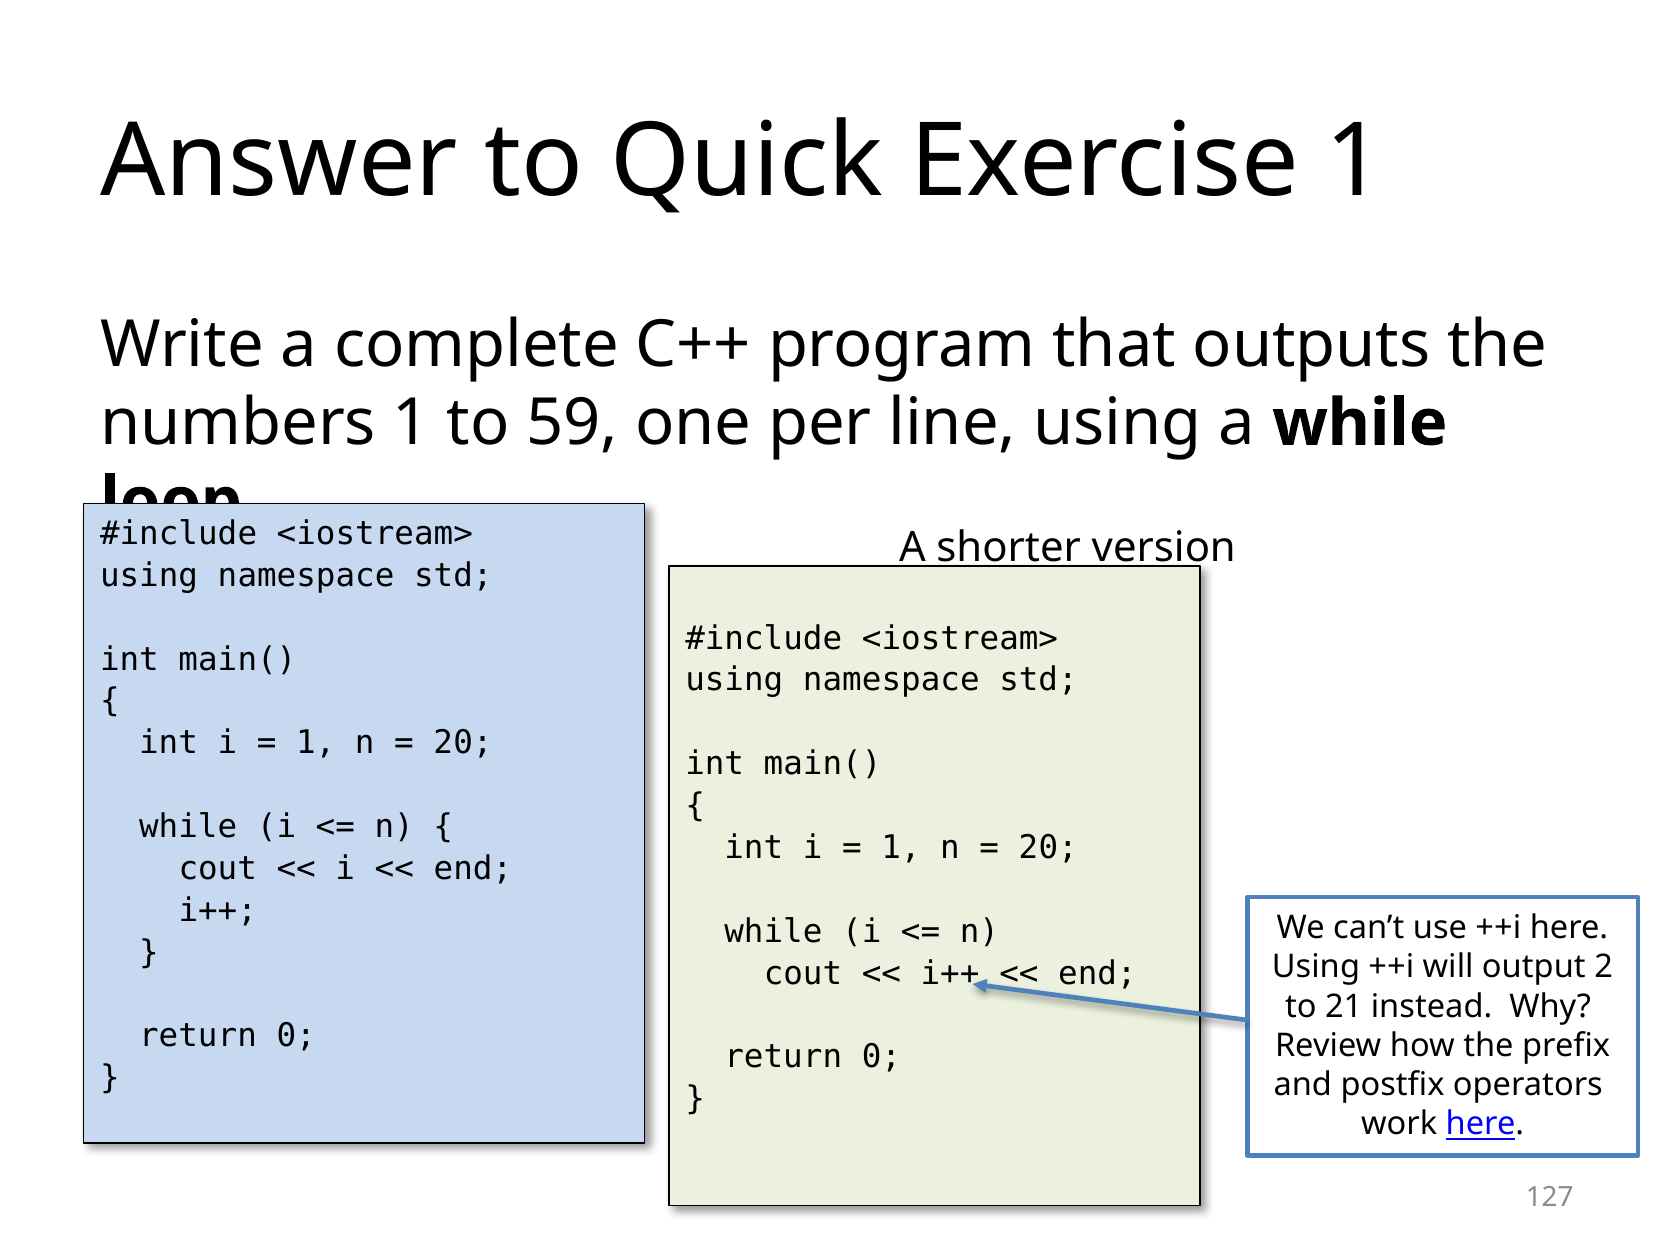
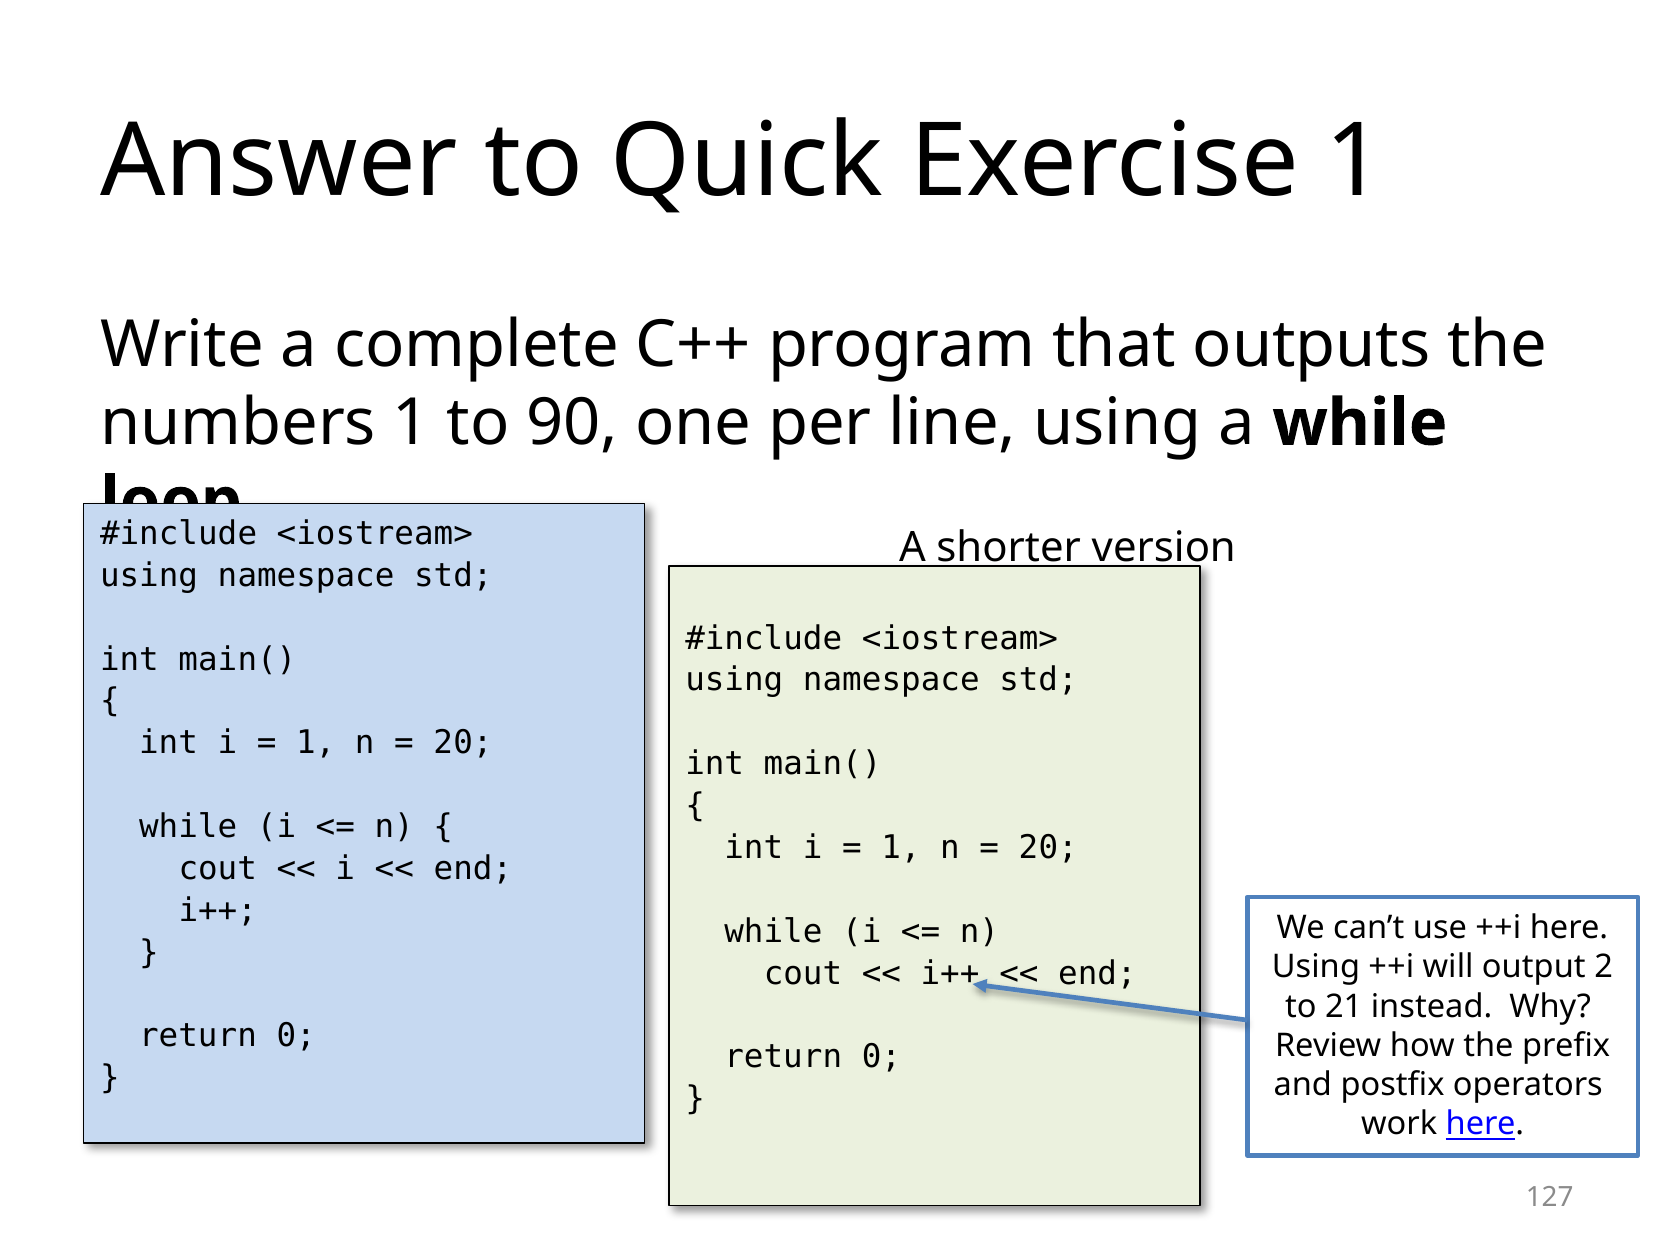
59: 59 -> 90
